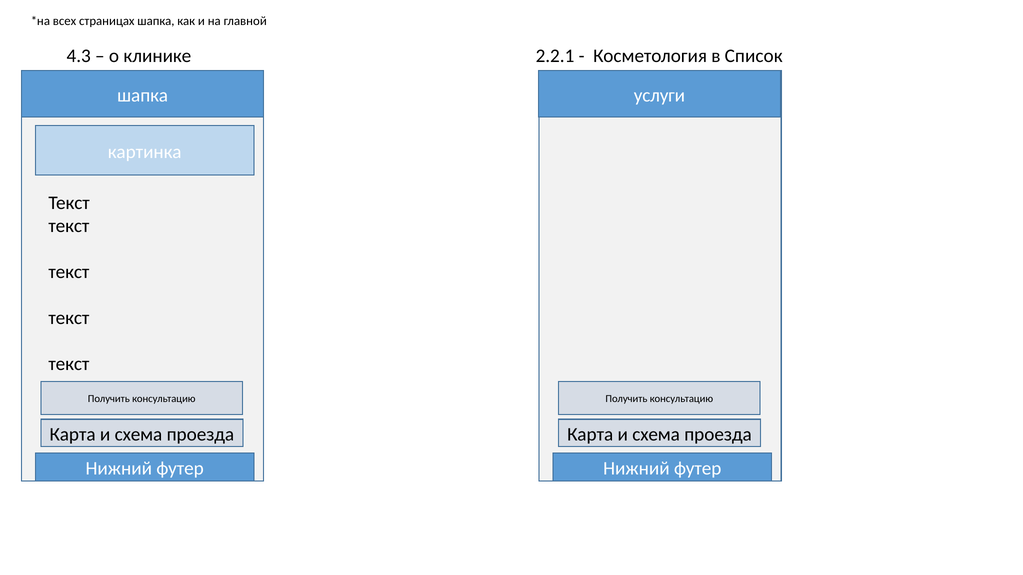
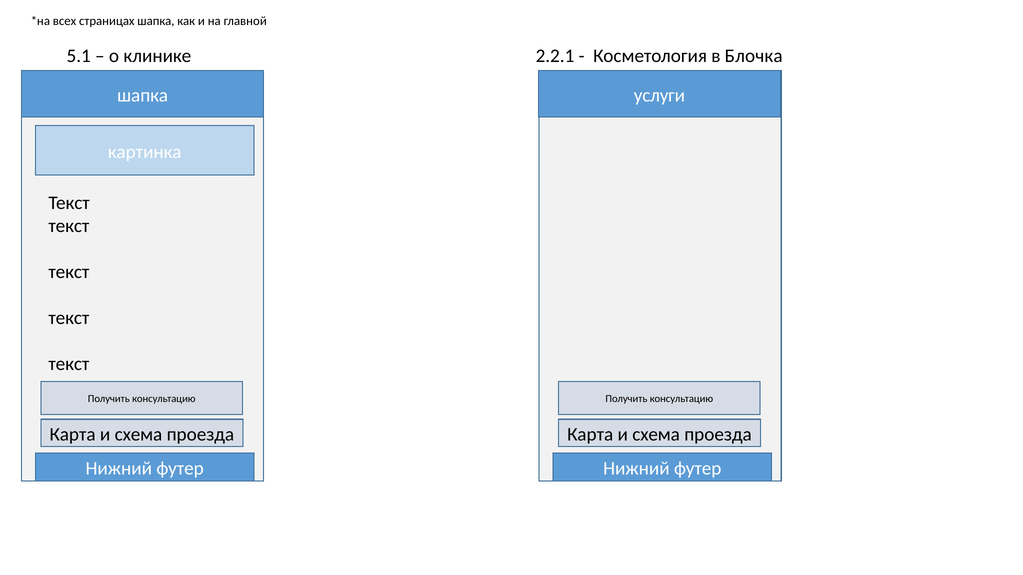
4.3: 4.3 -> 5.1
Список: Список -> Блочка
